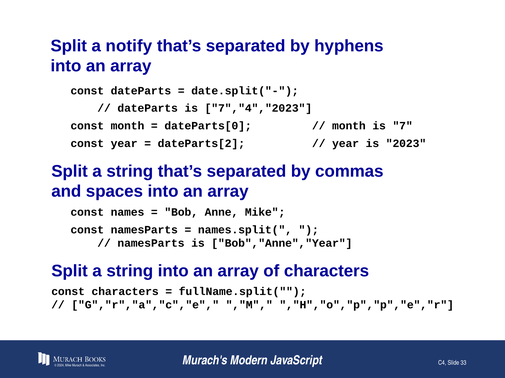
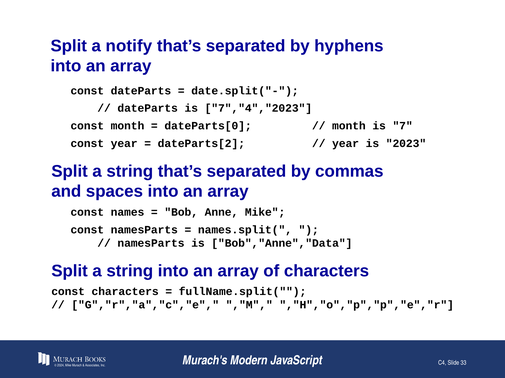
Bob","Anne","Year: Bob","Anne","Year -> Bob","Anne","Data
